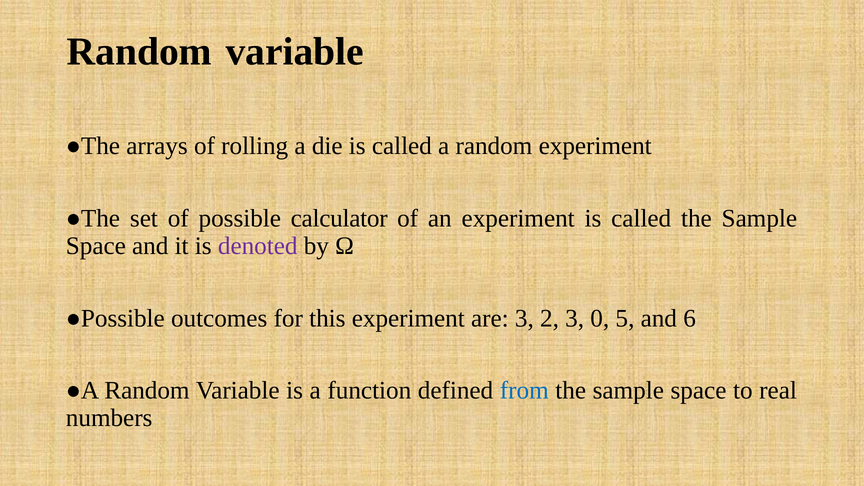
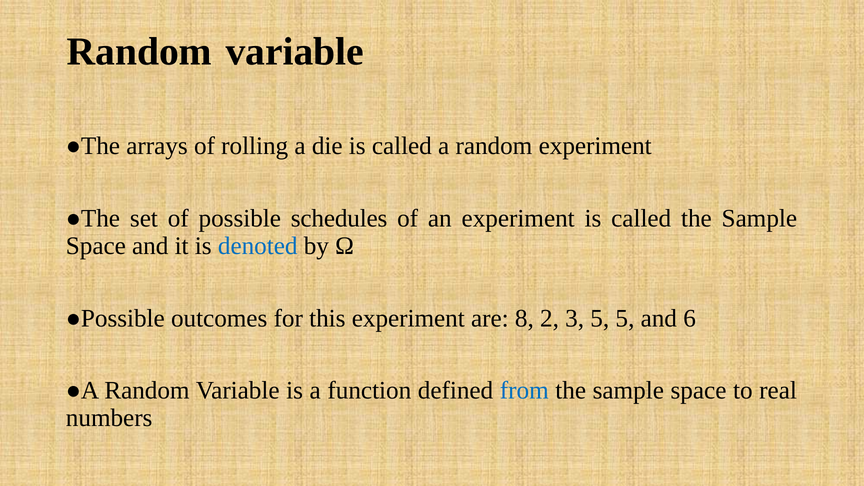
calculator: calculator -> schedules
denoted colour: purple -> blue
are 3: 3 -> 8
3 0: 0 -> 5
